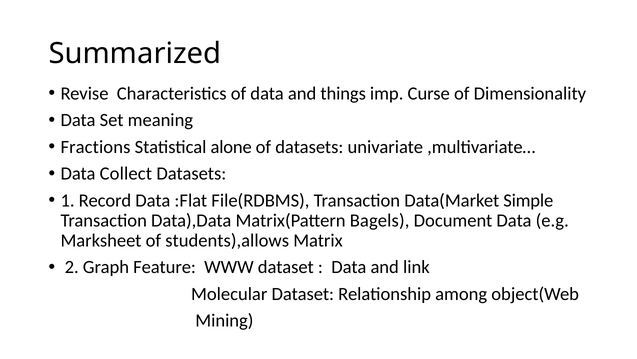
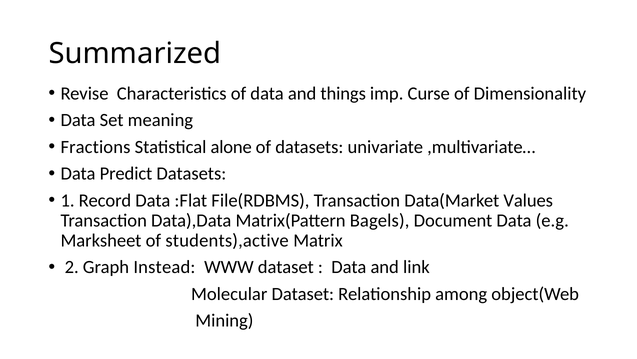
Collect: Collect -> Predict
Simple: Simple -> Values
students),allows: students),allows -> students),active
Feature: Feature -> Instead
